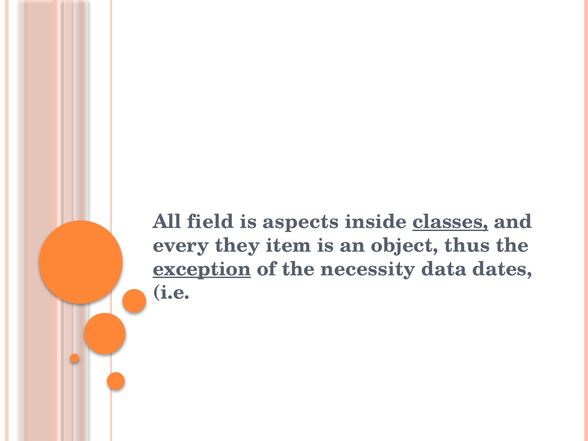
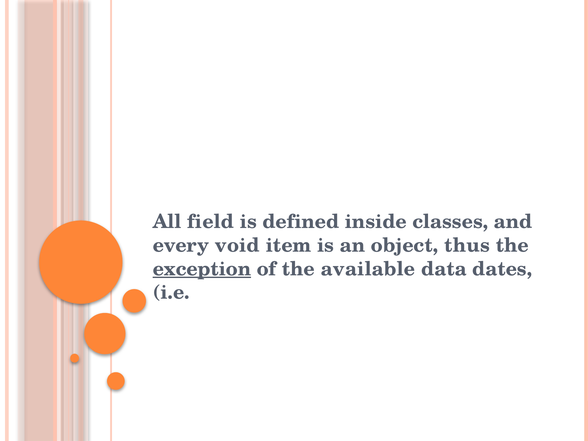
aspects: aspects -> defined
classes underline: present -> none
they: they -> void
necessity: necessity -> available
